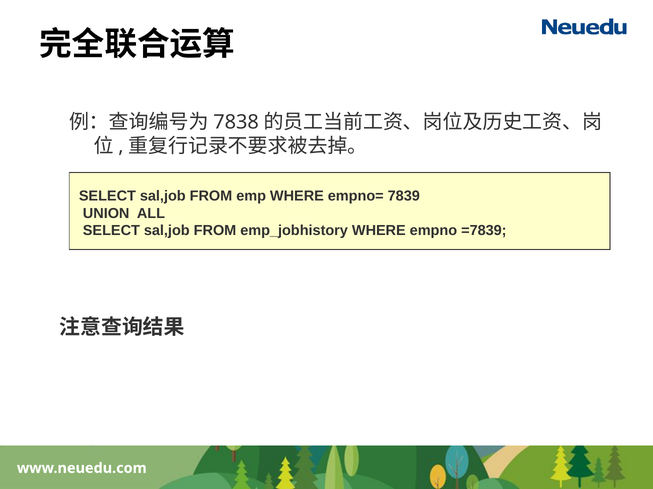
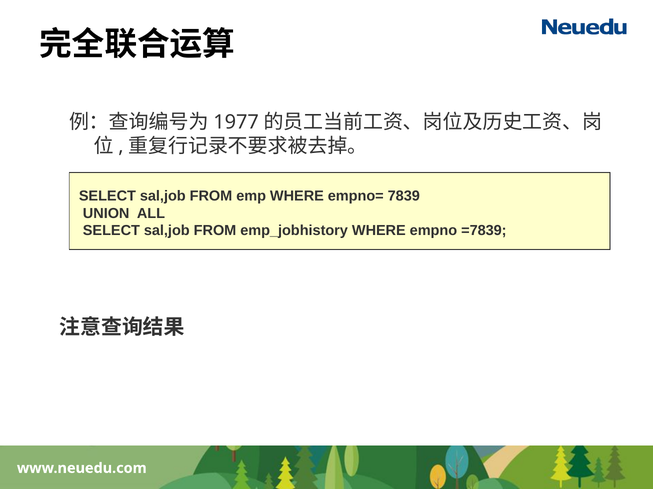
7838: 7838 -> 1977
